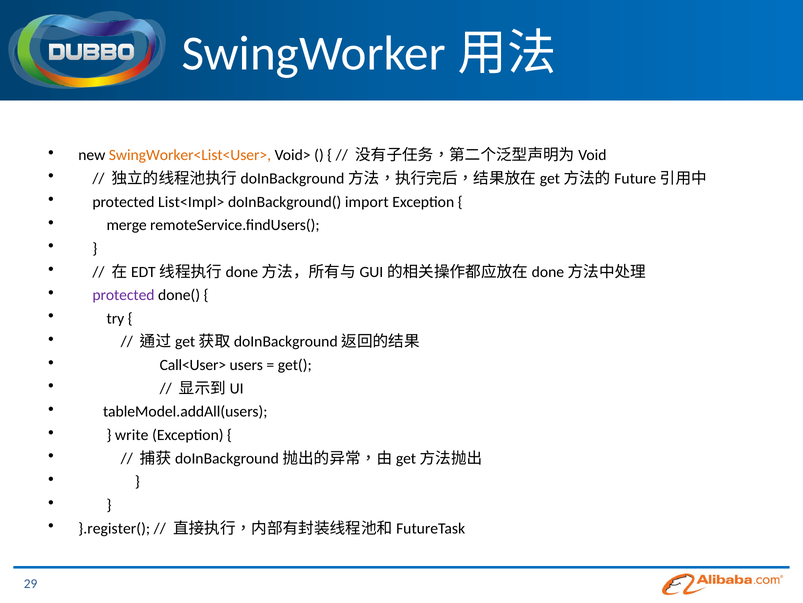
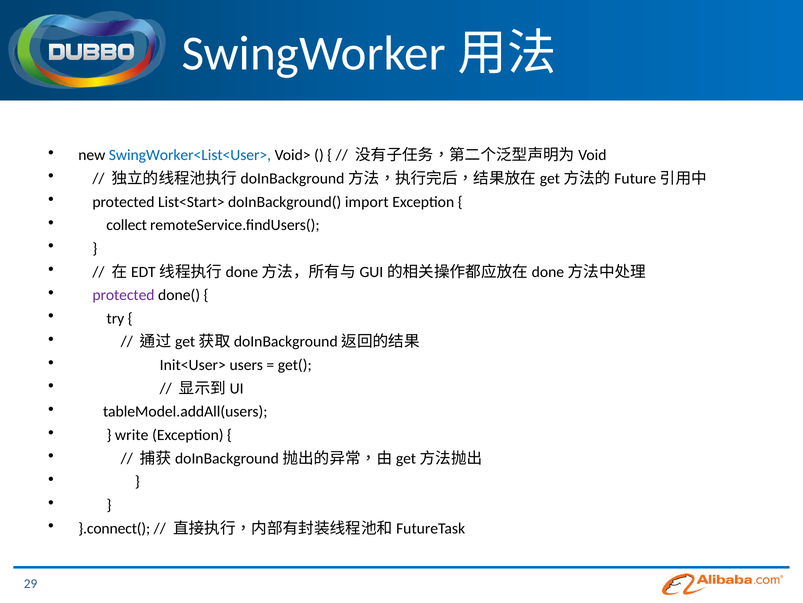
SwingWorker<List<User> colour: orange -> blue
List<Impl>: List<Impl> -> List<Start>
merge: merge -> collect
Call<User>: Call<User> -> Init<User>
}.register(: }.register( -> }.connect(
